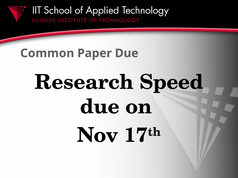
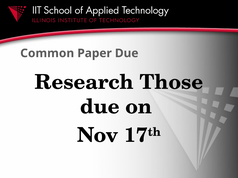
Speed: Speed -> Those
